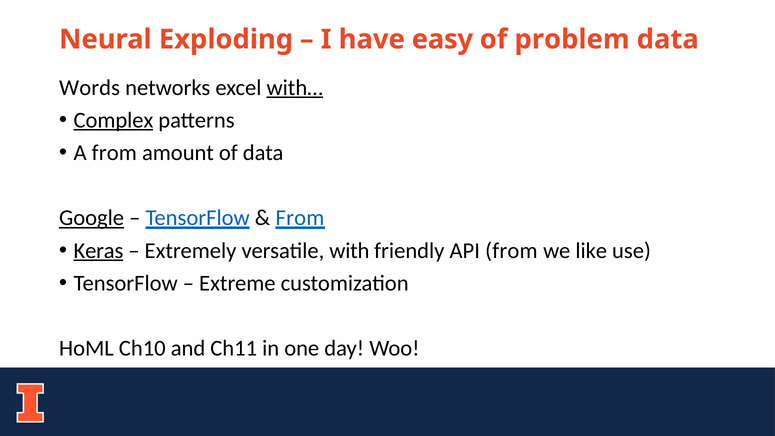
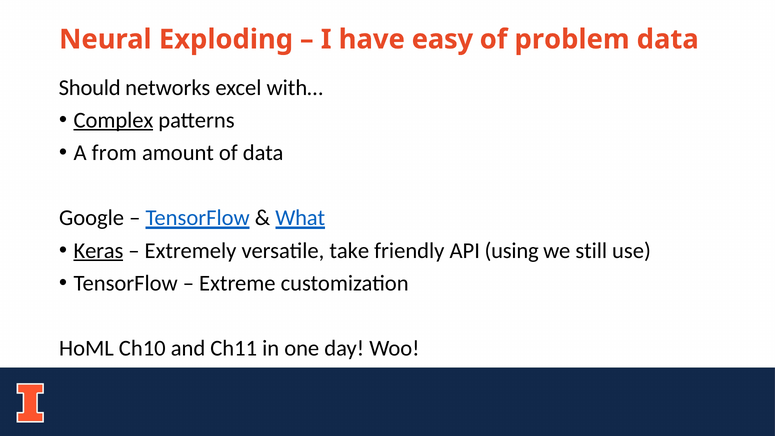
Words: Words -> Should
with… underline: present -> none
Google underline: present -> none
From at (300, 218): From -> What
with: with -> take
API from: from -> using
like: like -> still
